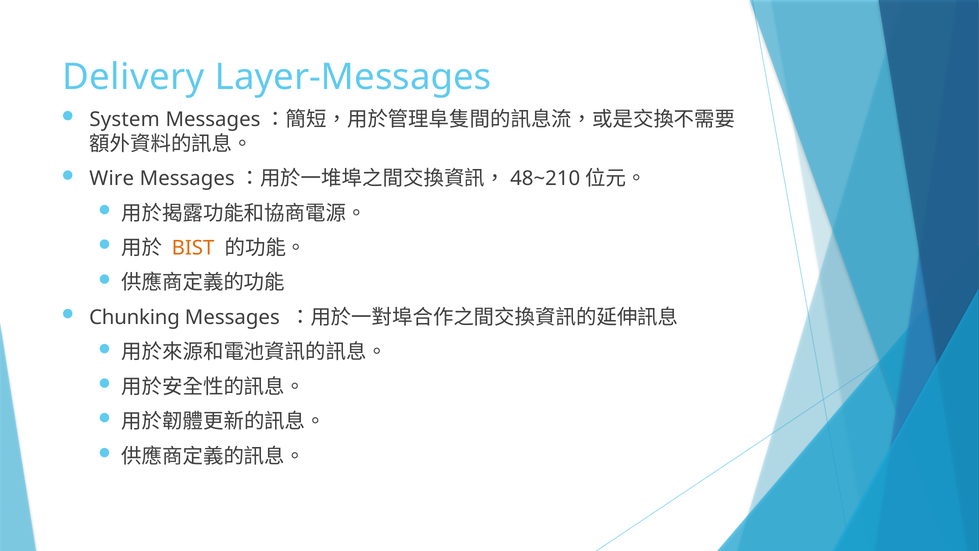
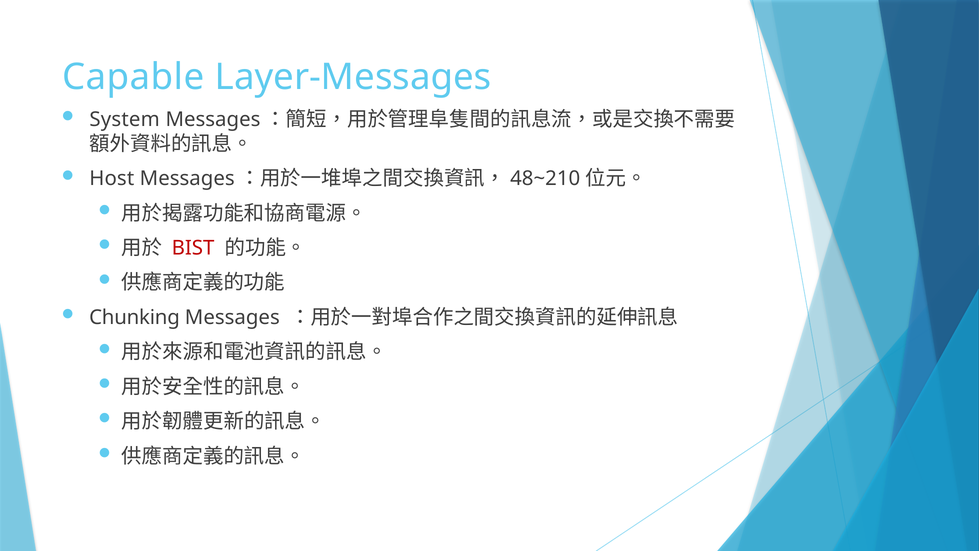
Delivery: Delivery -> Capable
Wire: Wire -> Host
BIST colour: orange -> red
